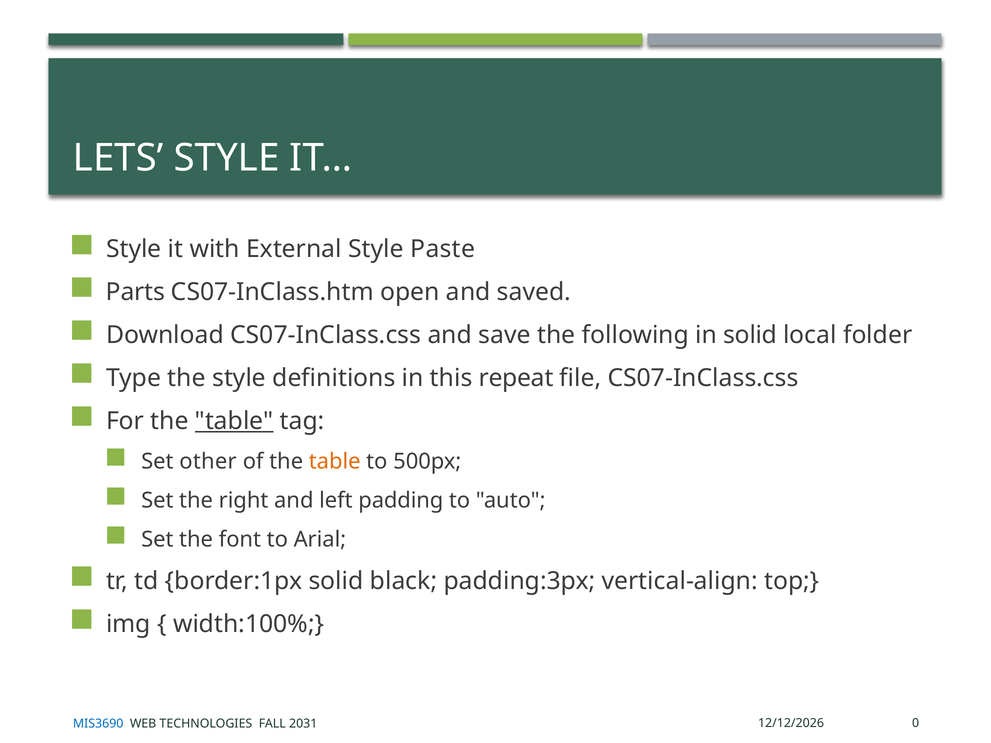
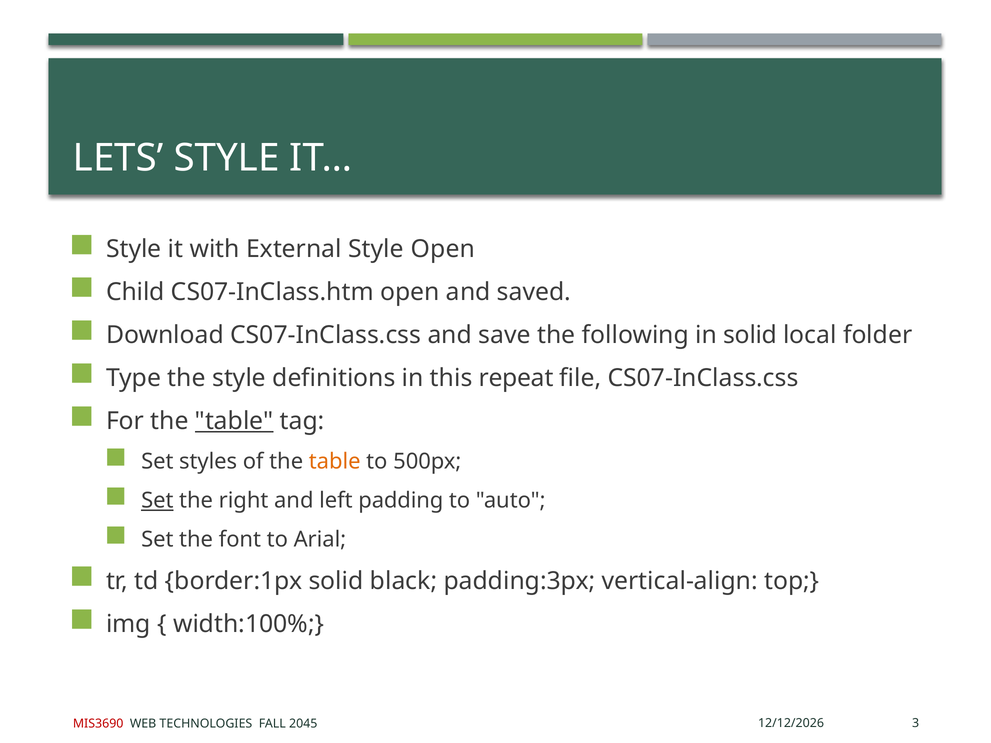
Style Paste: Paste -> Open
Parts: Parts -> Child
other: other -> styles
Set at (157, 501) underline: none -> present
0: 0 -> 3
MIS3690 colour: blue -> red
2031: 2031 -> 2045
